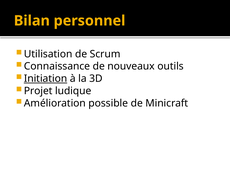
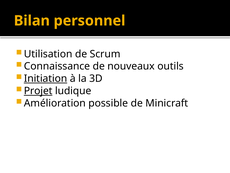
Projet underline: none -> present
